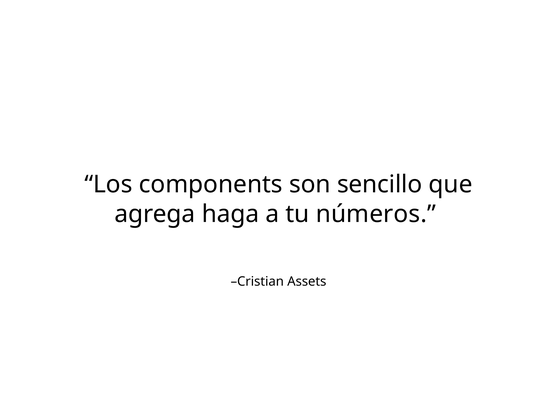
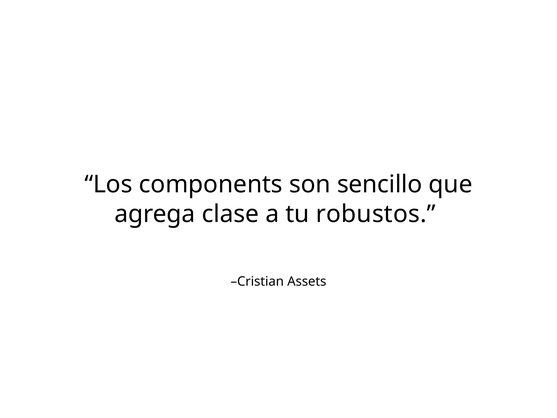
haga: haga -> clase
números: números -> robustos
